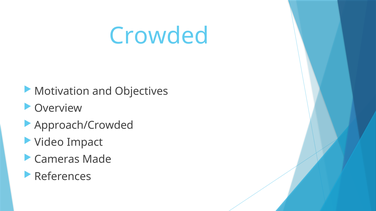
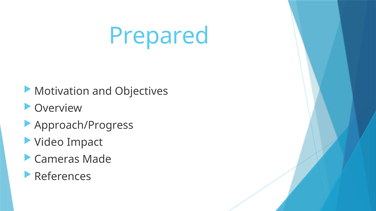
Crowded: Crowded -> Prepared
Approach/Crowded: Approach/Crowded -> Approach/Progress
